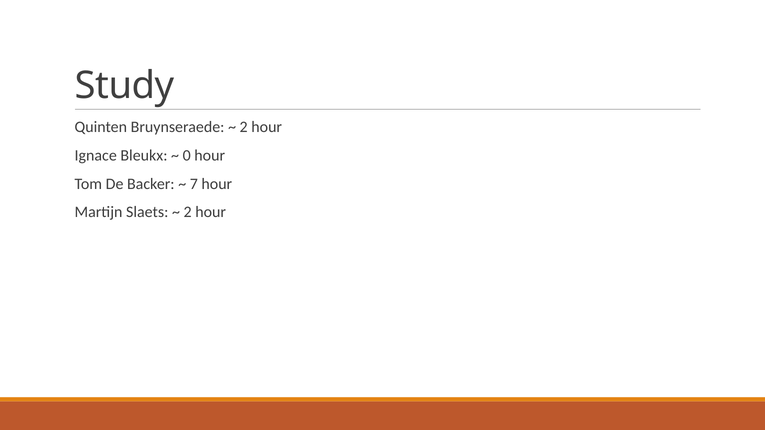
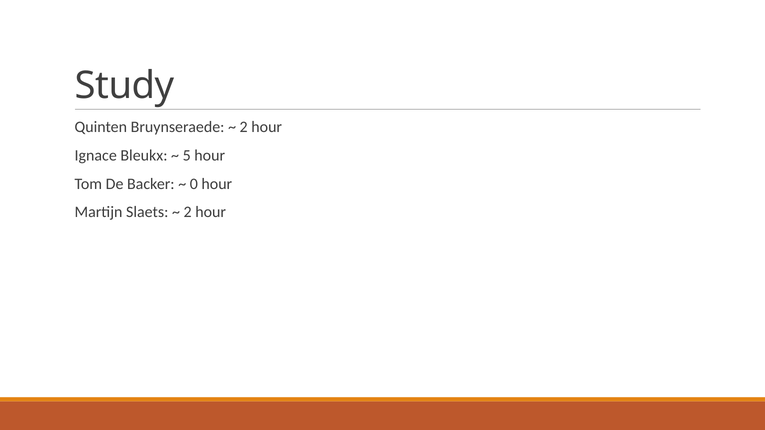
0: 0 -> 5
7: 7 -> 0
